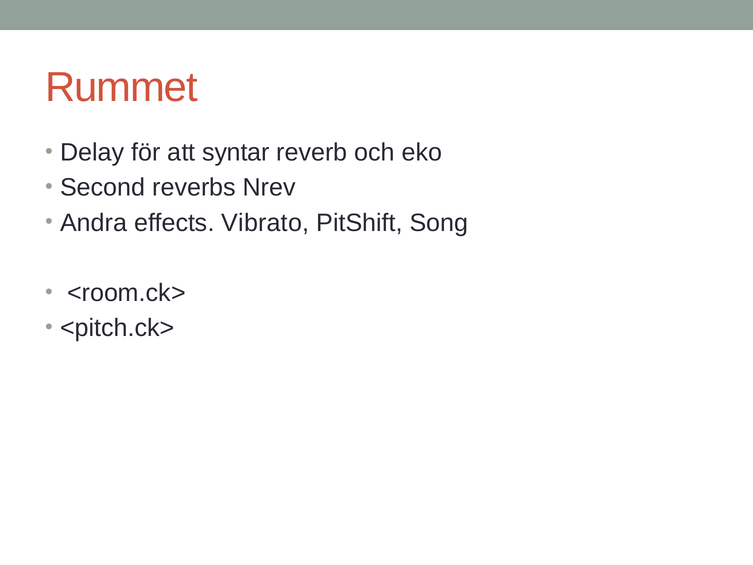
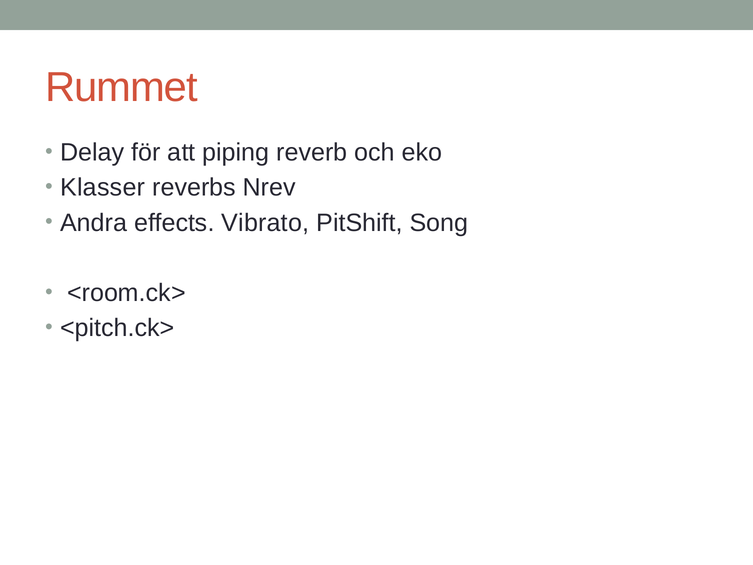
syntar: syntar -> piping
Second: Second -> Klasser
